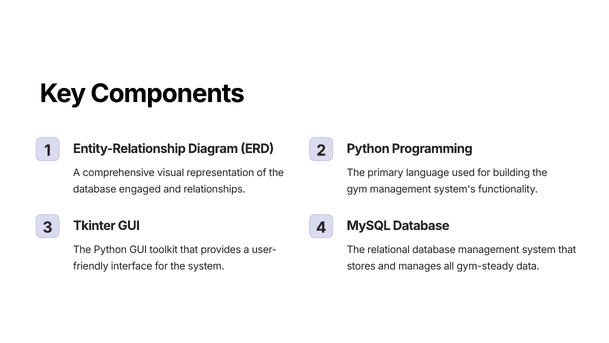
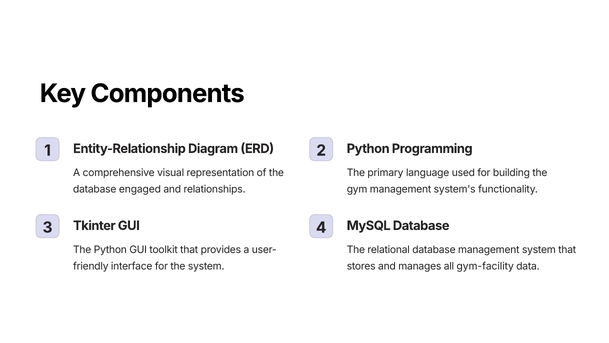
gym-steady: gym-steady -> gym-facility
